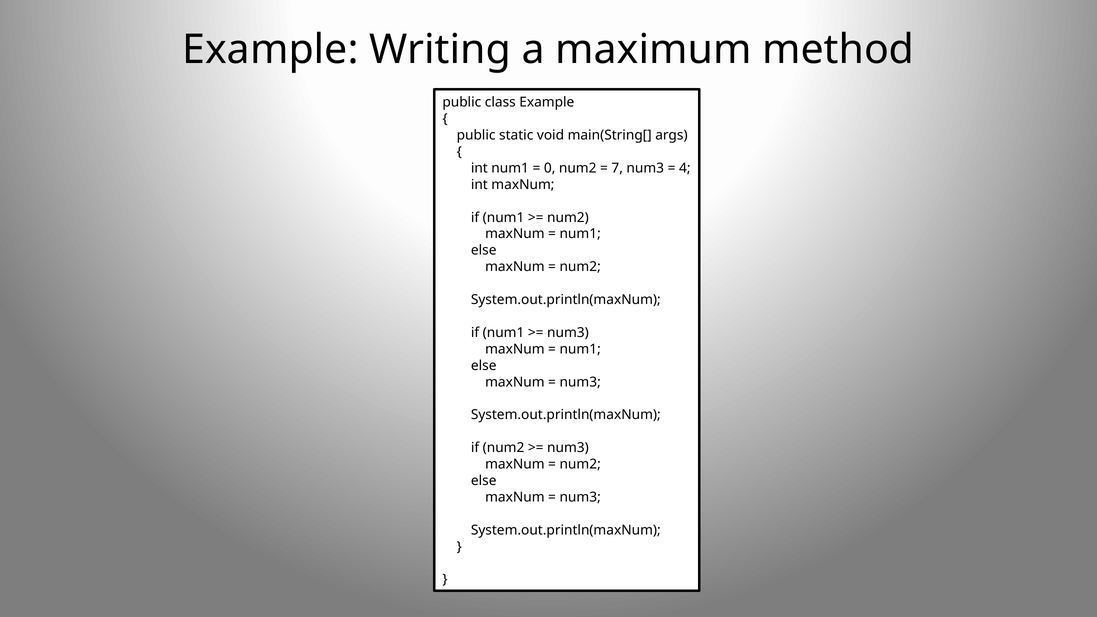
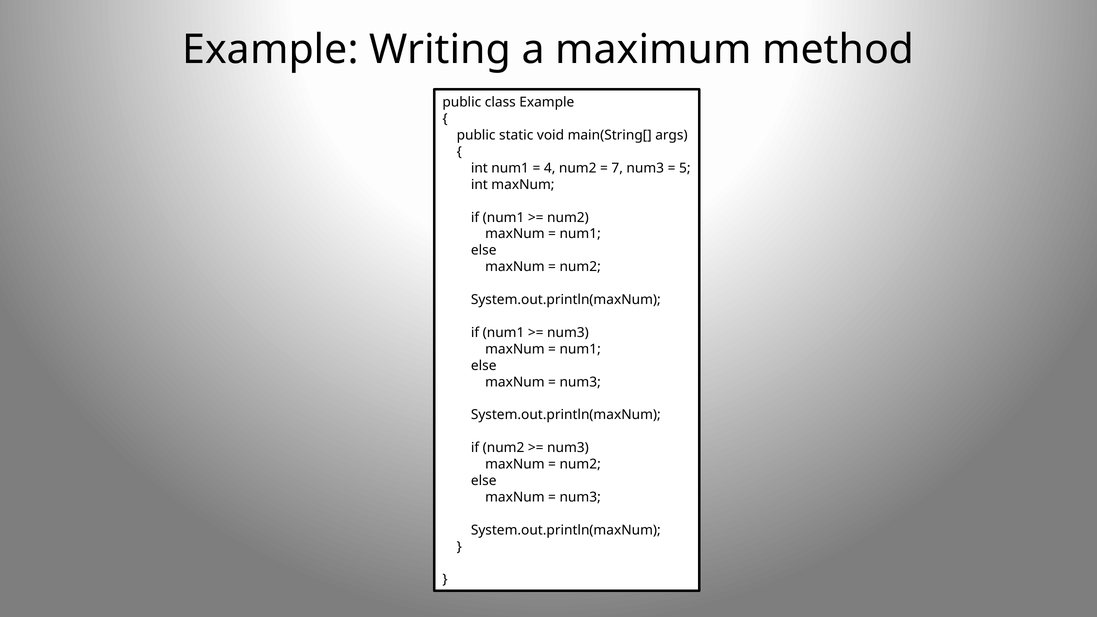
0: 0 -> 4
4: 4 -> 5
